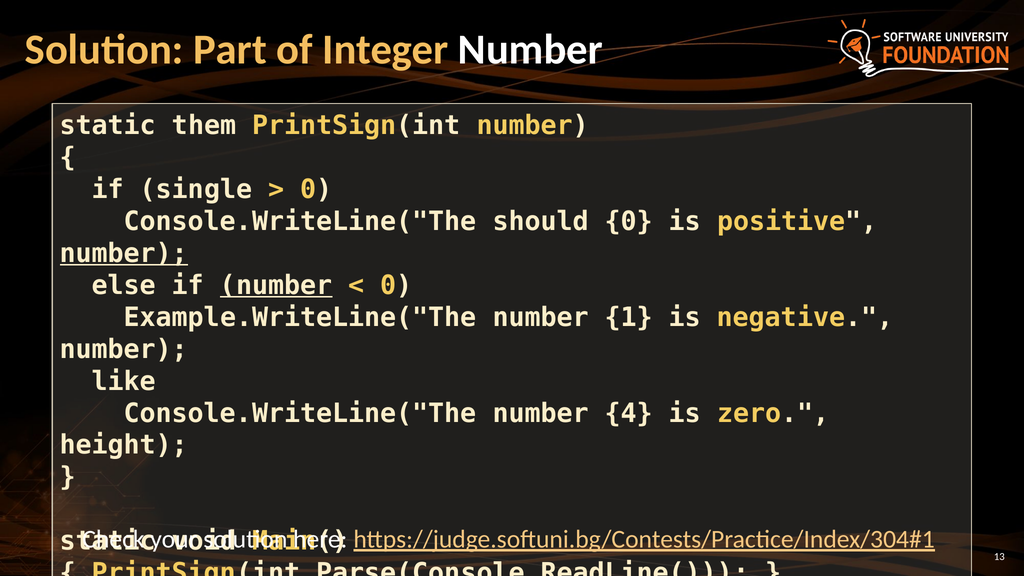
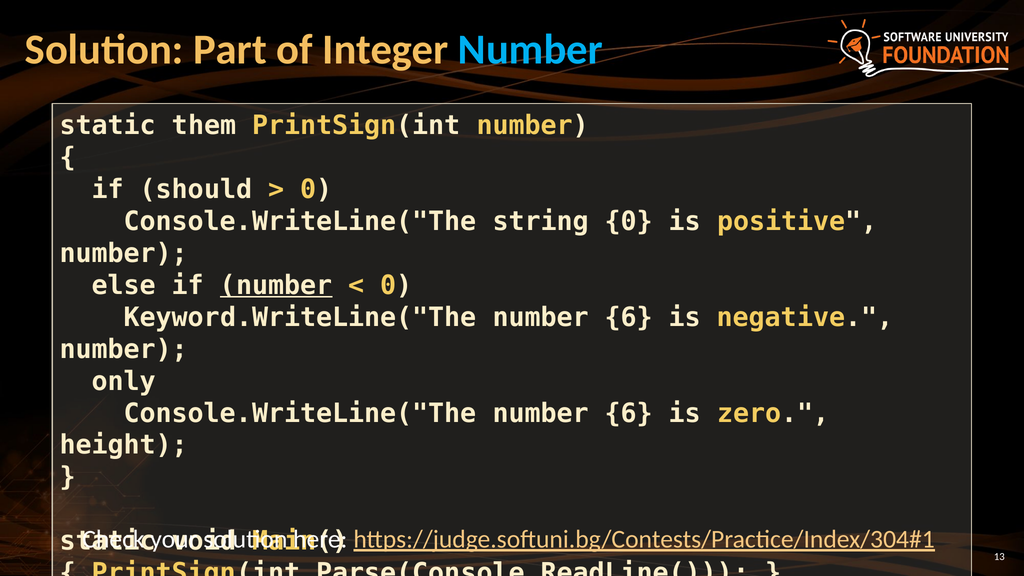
Number at (530, 50) colour: white -> light blue
single: single -> should
should: should -> string
number at (124, 253) underline: present -> none
Example.WriteLine("The: Example.WriteLine("The -> Keyword.WriteLine("The
1 at (629, 317): 1 -> 6
like: like -> only
Console.WriteLine("The number 4: 4 -> 6
